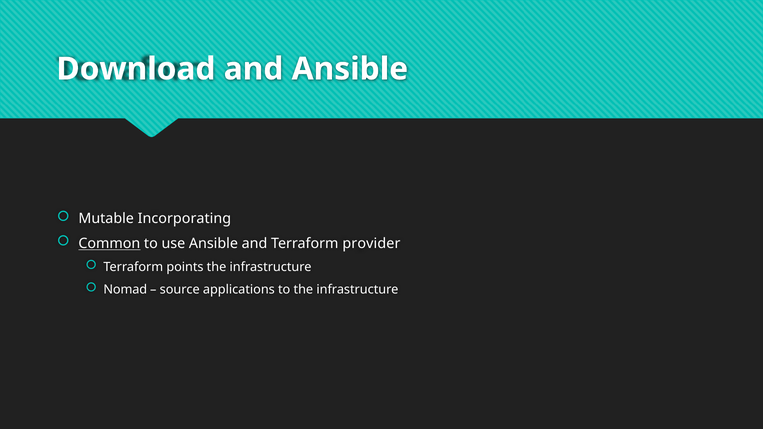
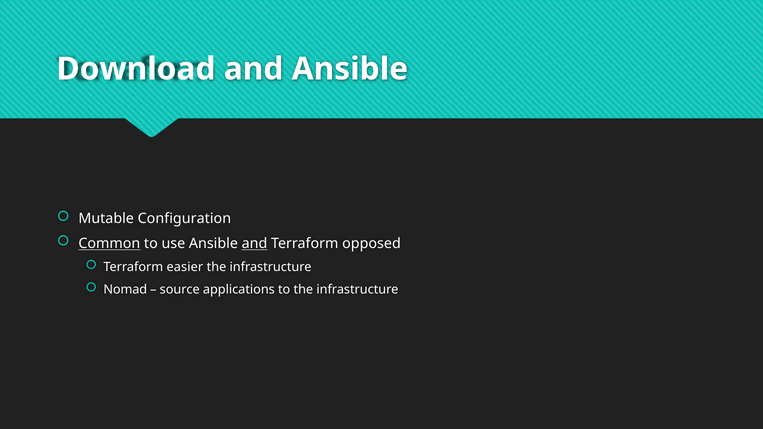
Incorporating: Incorporating -> Configuration
and at (255, 244) underline: none -> present
provider: provider -> opposed
points: points -> easier
